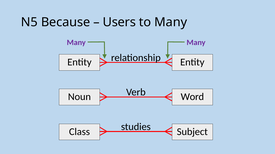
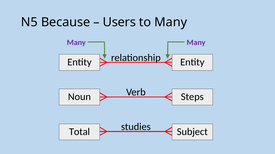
Word: Word -> Steps
Class: Class -> Total
